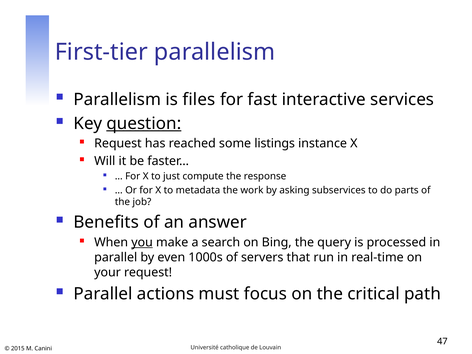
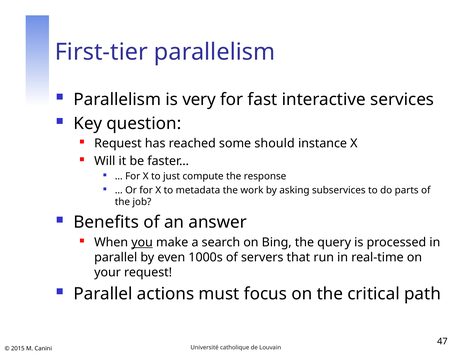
files: files -> very
question underline: present -> none
listings: listings -> should
